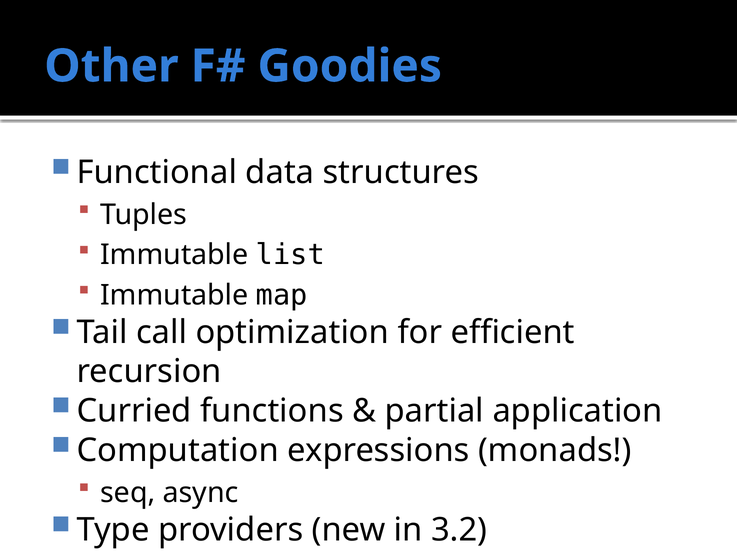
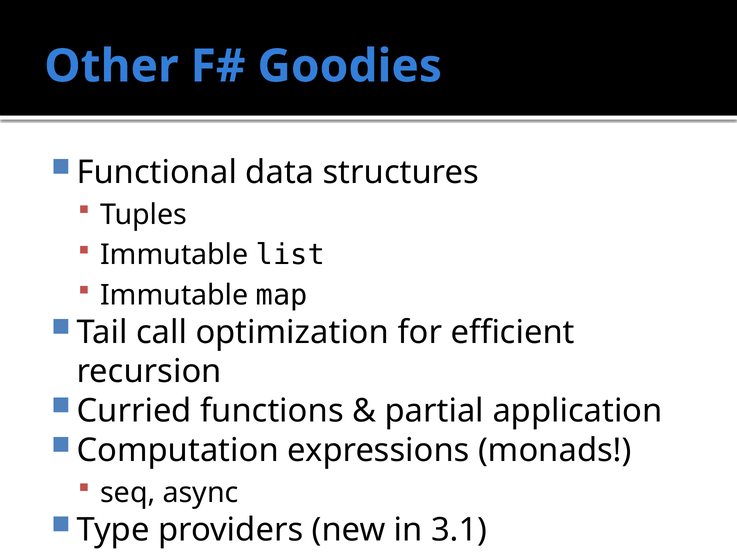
3.2: 3.2 -> 3.1
